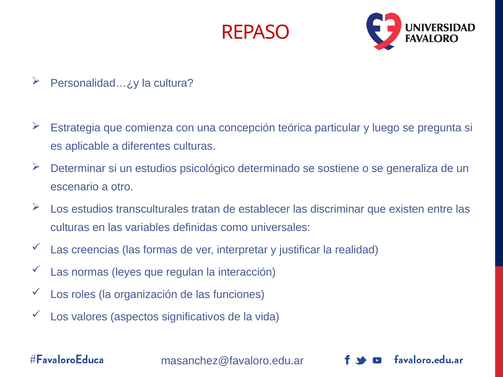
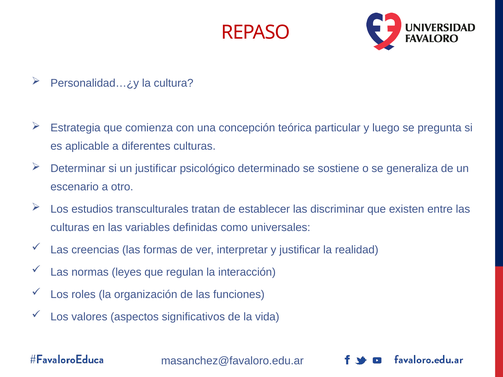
un estudios: estudios -> justificar
